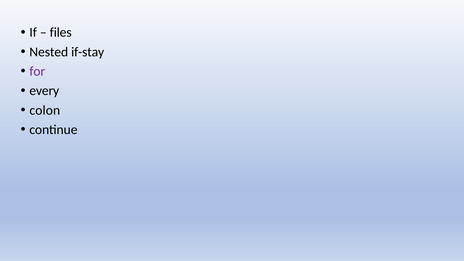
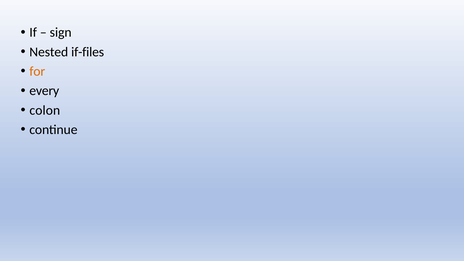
files: files -> sign
if-stay: if-stay -> if-files
for colour: purple -> orange
